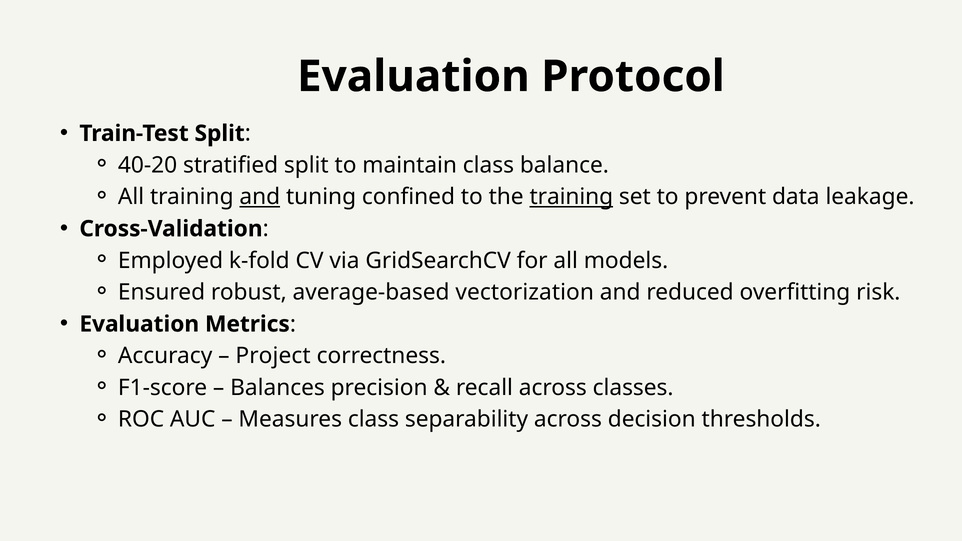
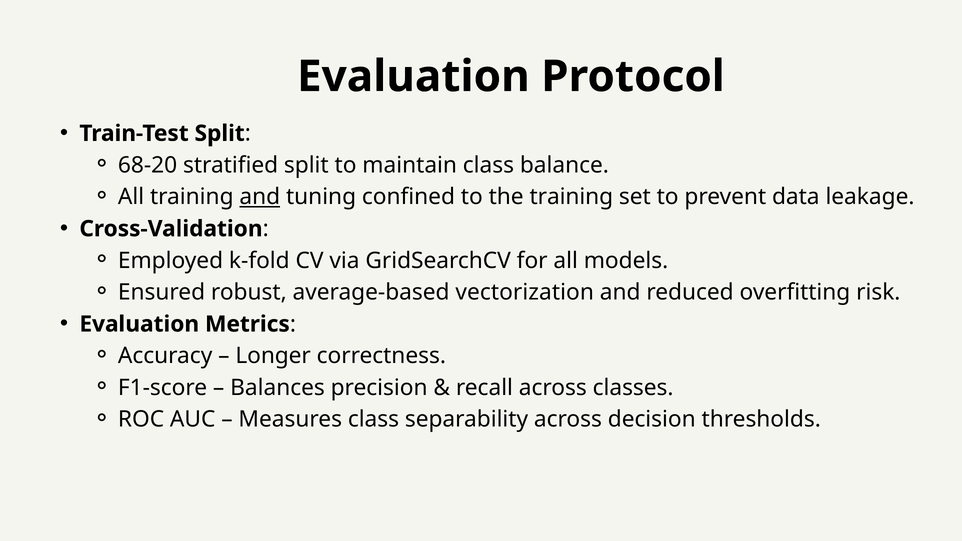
40-20: 40-20 -> 68-20
training at (571, 197) underline: present -> none
Project: Project -> Longer
